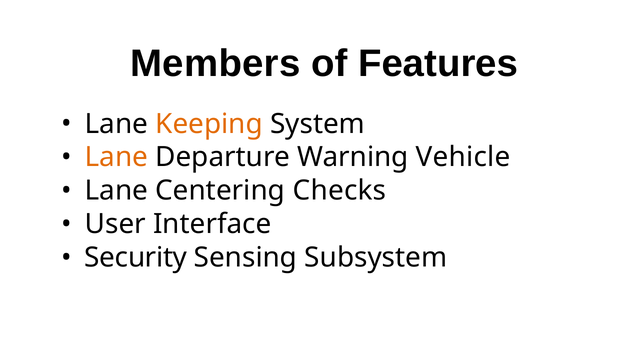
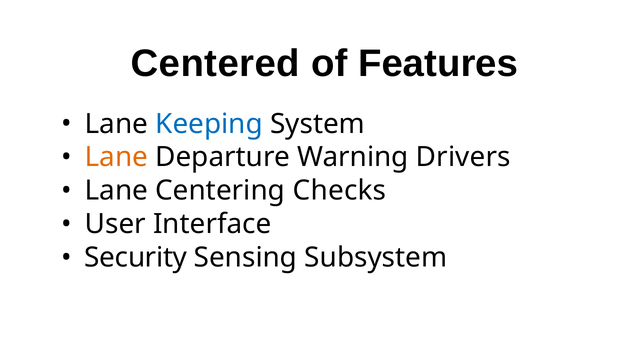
Members: Members -> Centered
Keeping colour: orange -> blue
Vehicle: Vehicle -> Drivers
